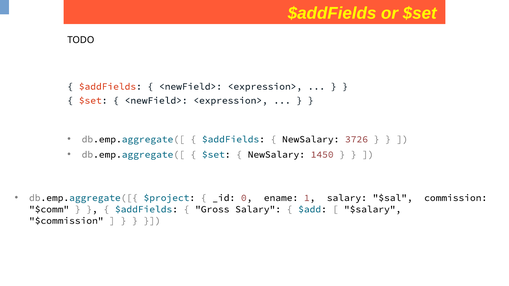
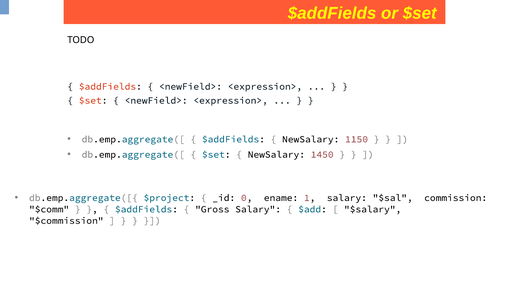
3726: 3726 -> 1150
